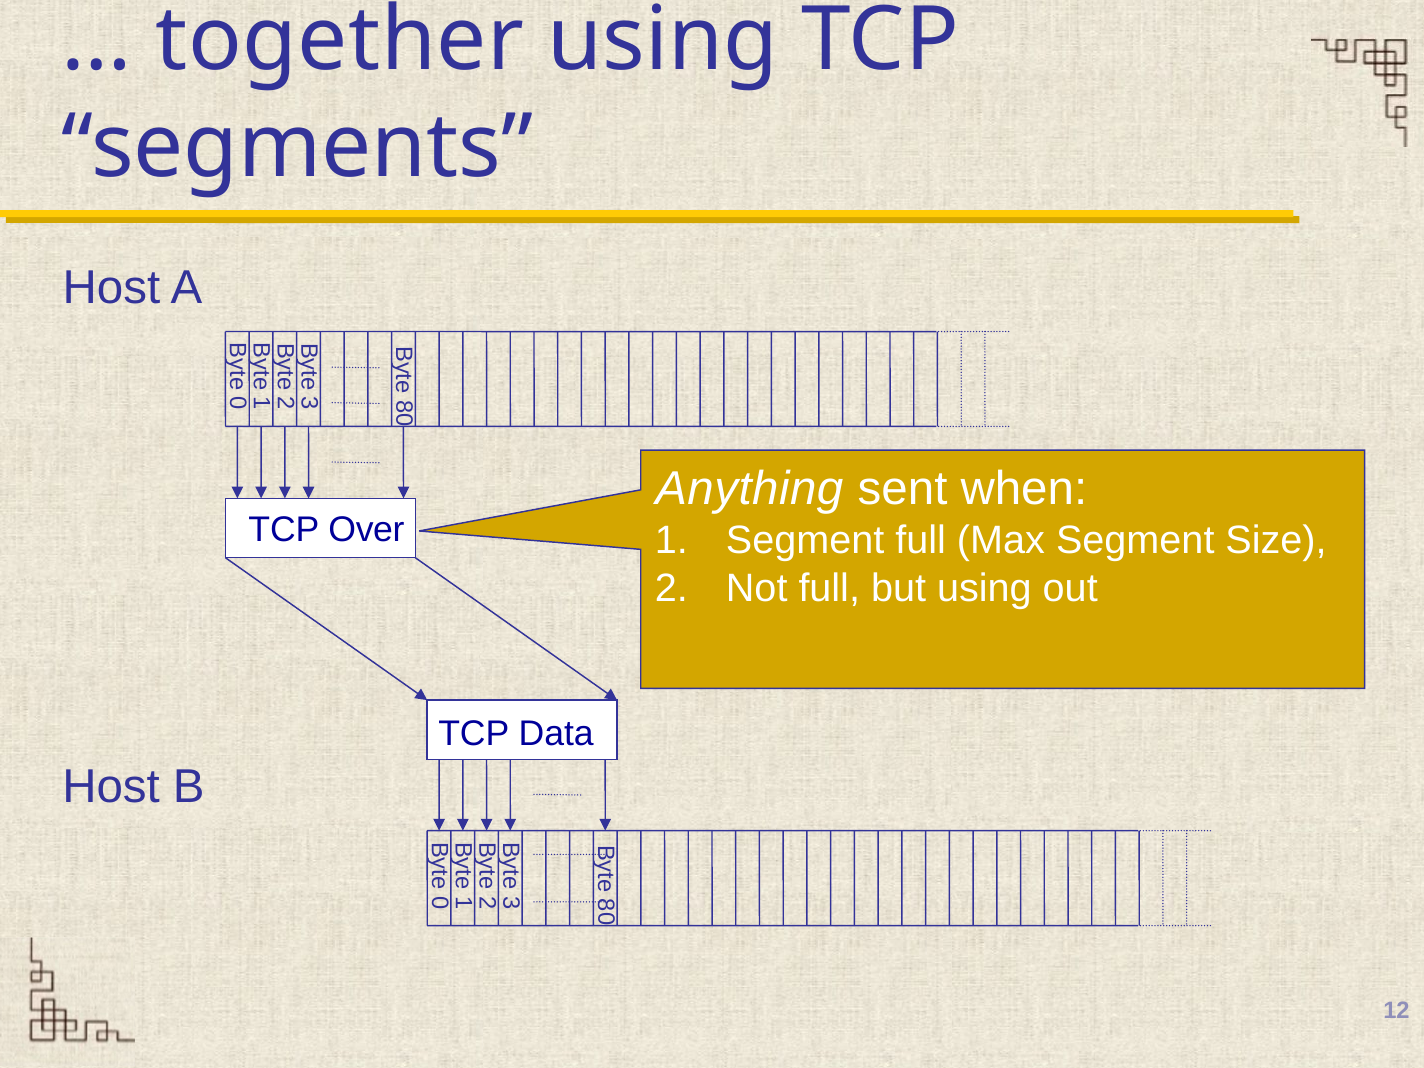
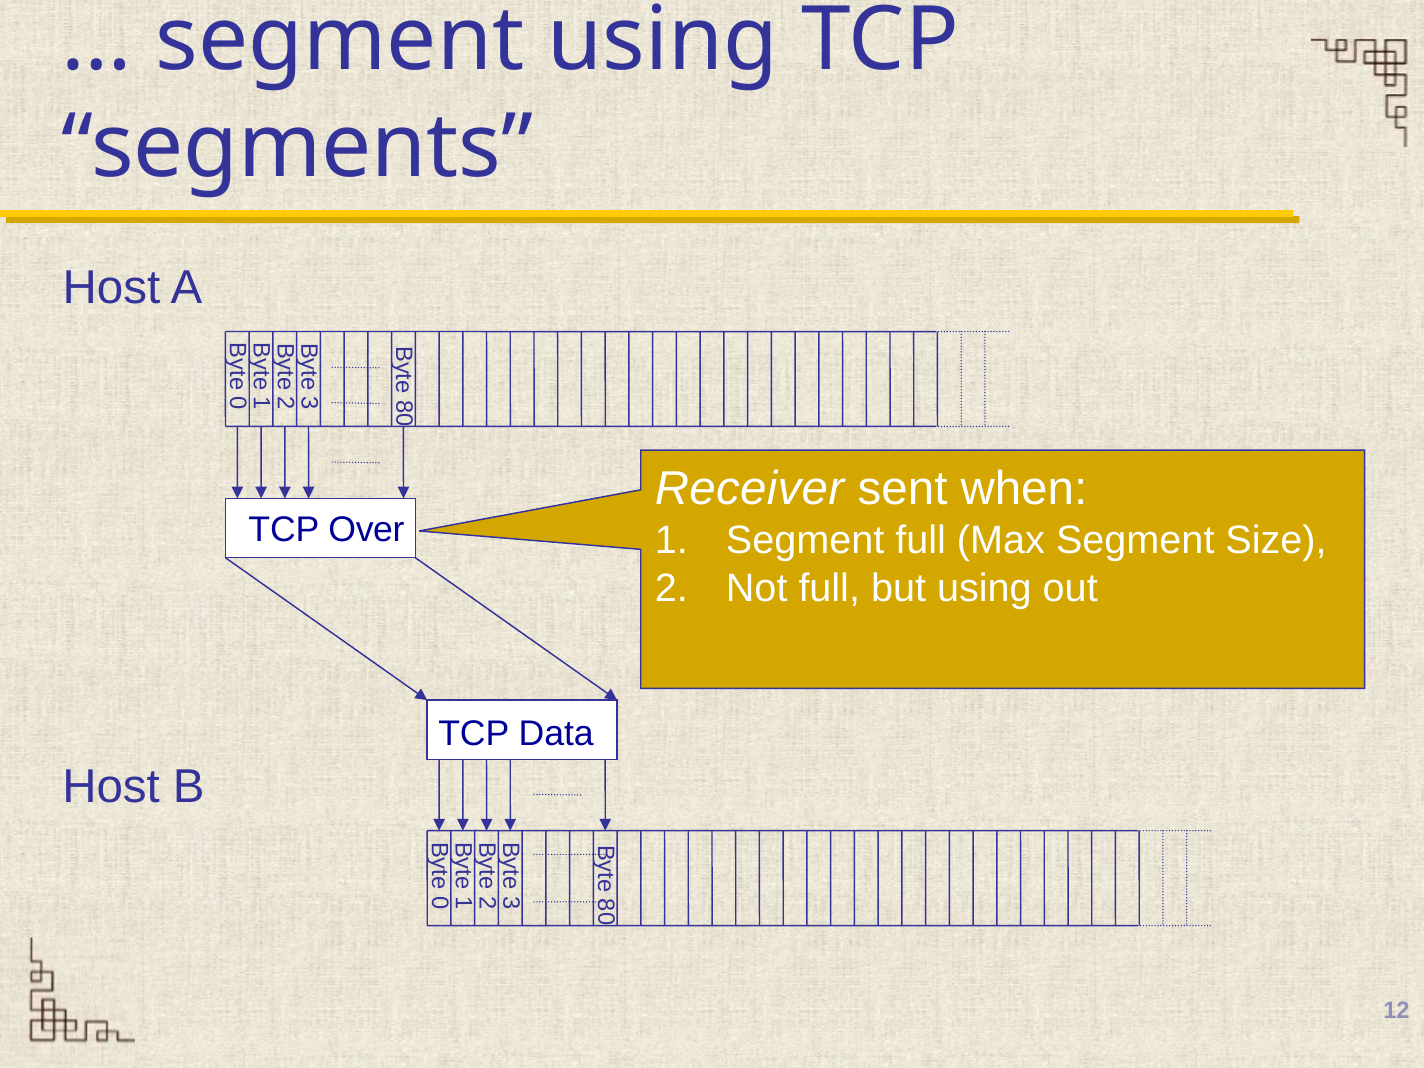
together at (340, 40): together -> segment
Anything: Anything -> Receiver
